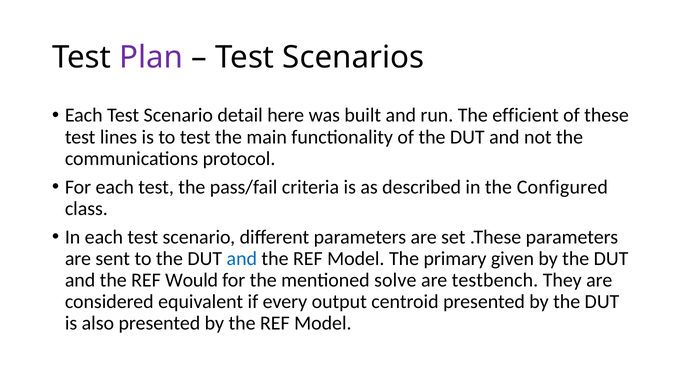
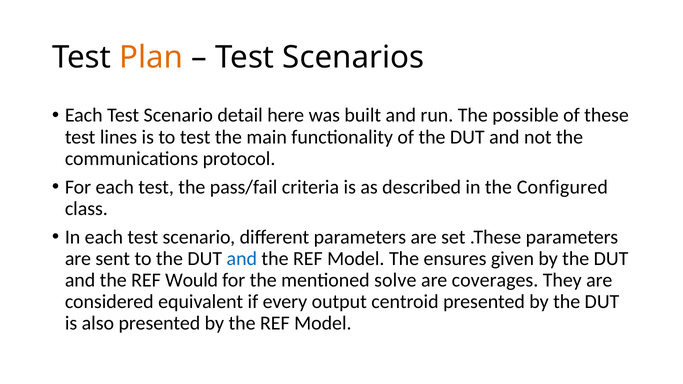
Plan colour: purple -> orange
efficient: efficient -> possible
primary: primary -> ensures
testbench: testbench -> coverages
